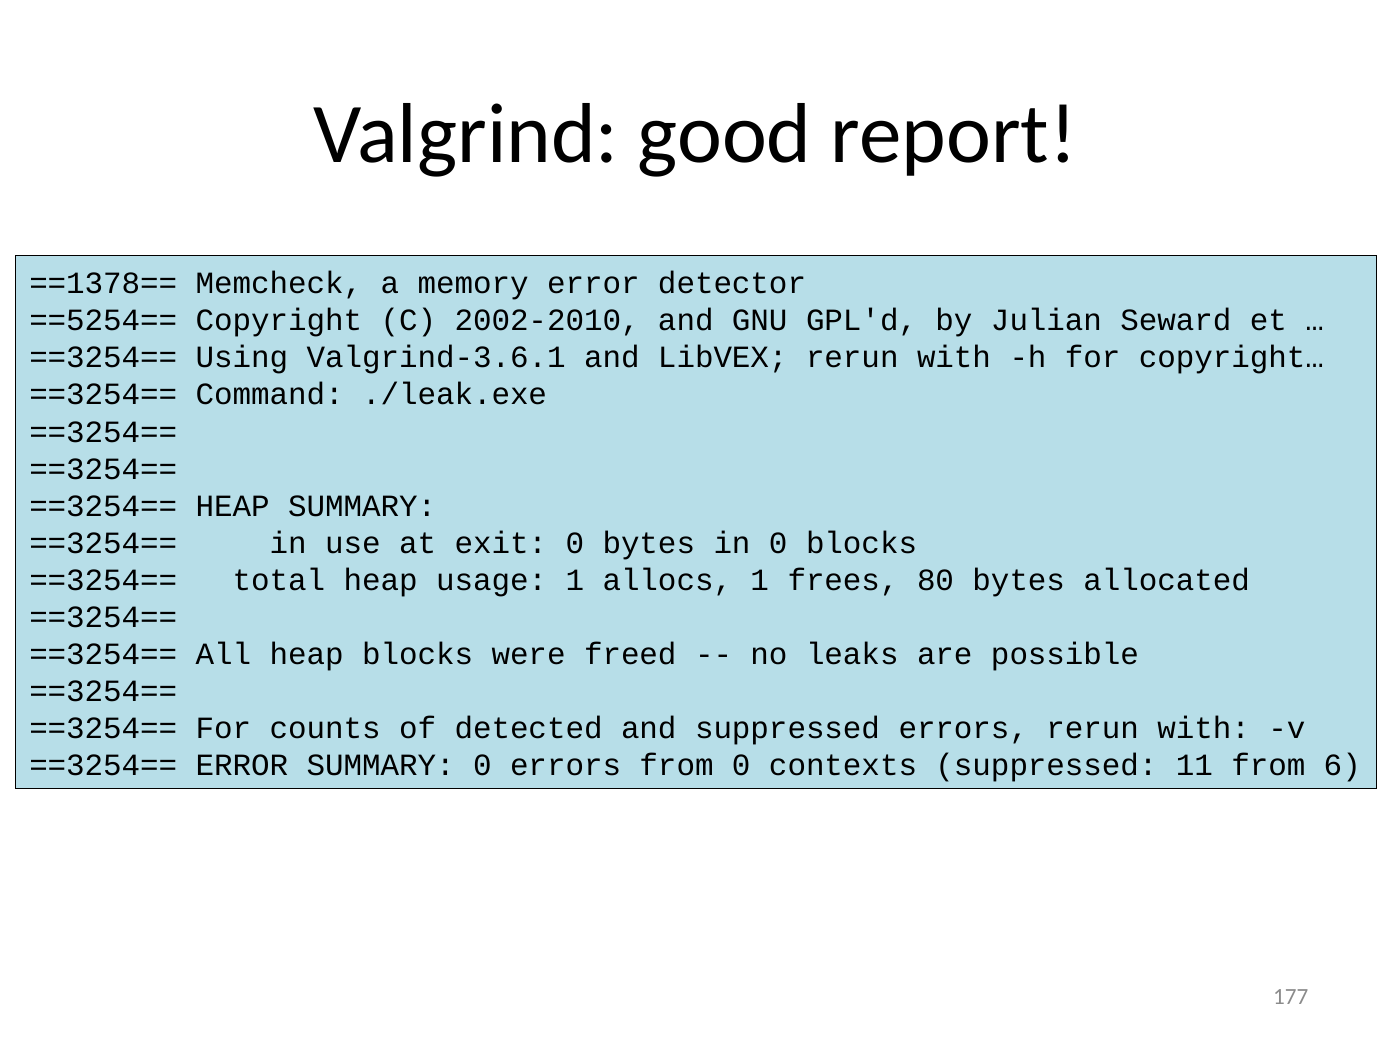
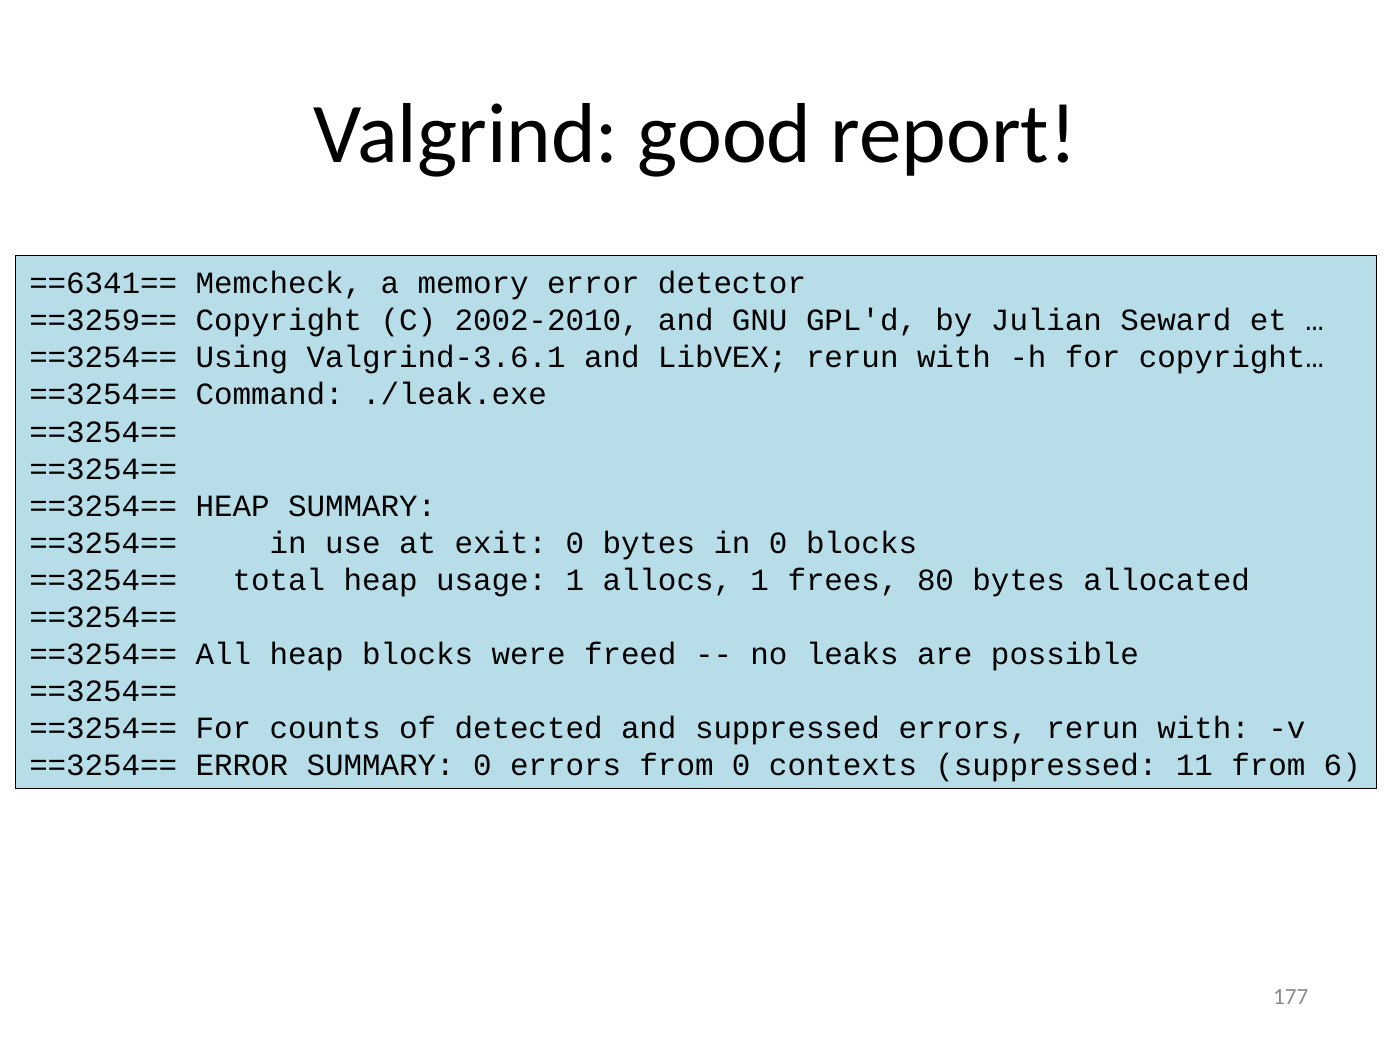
==1378==: ==1378== -> ==6341==
==5254==: ==5254== -> ==3259==
